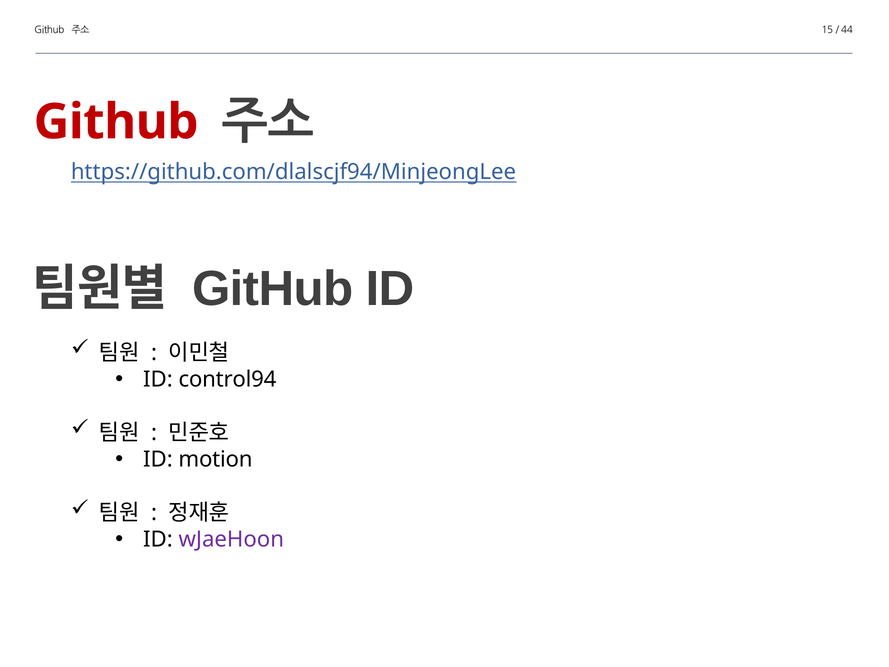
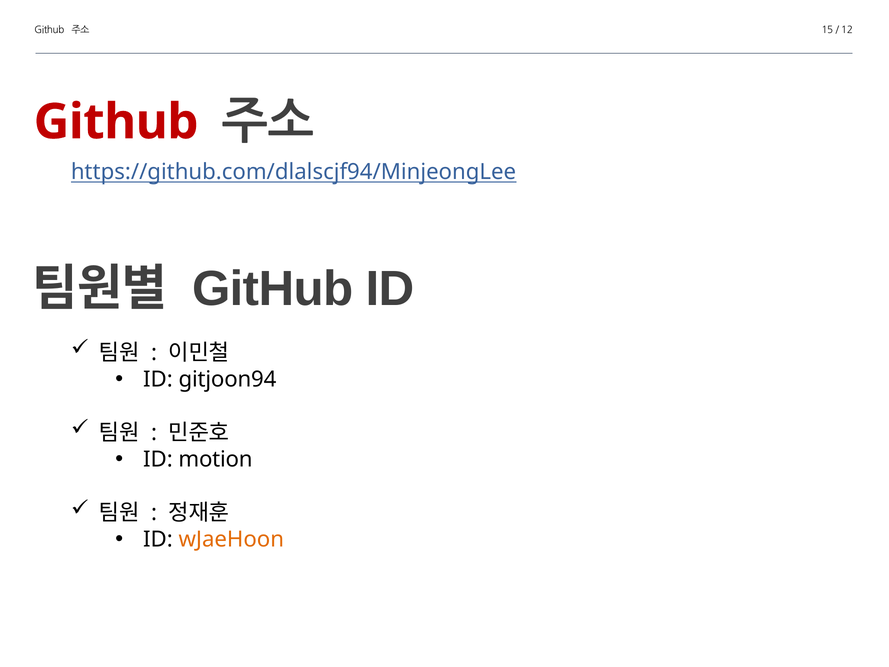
44: 44 -> 12
control94: control94 -> gitjoon94
wJaeHoon colour: purple -> orange
